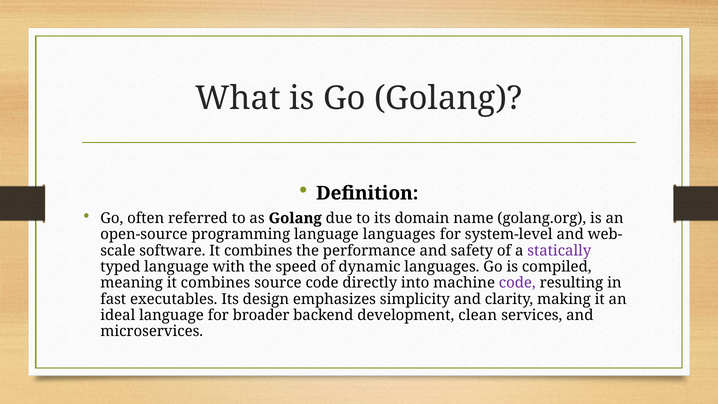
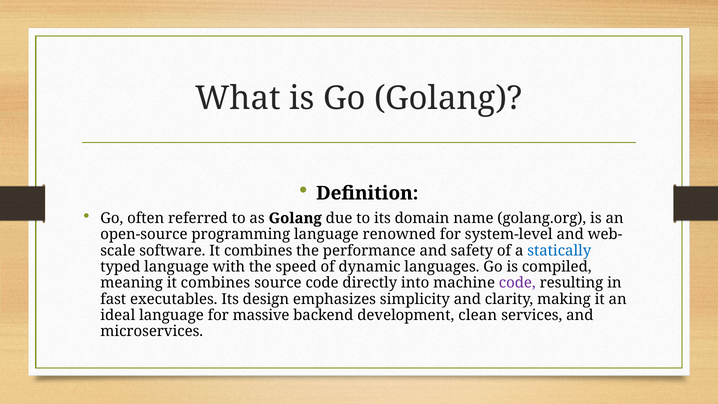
language languages: languages -> renowned
statically colour: purple -> blue
broader: broader -> massive
